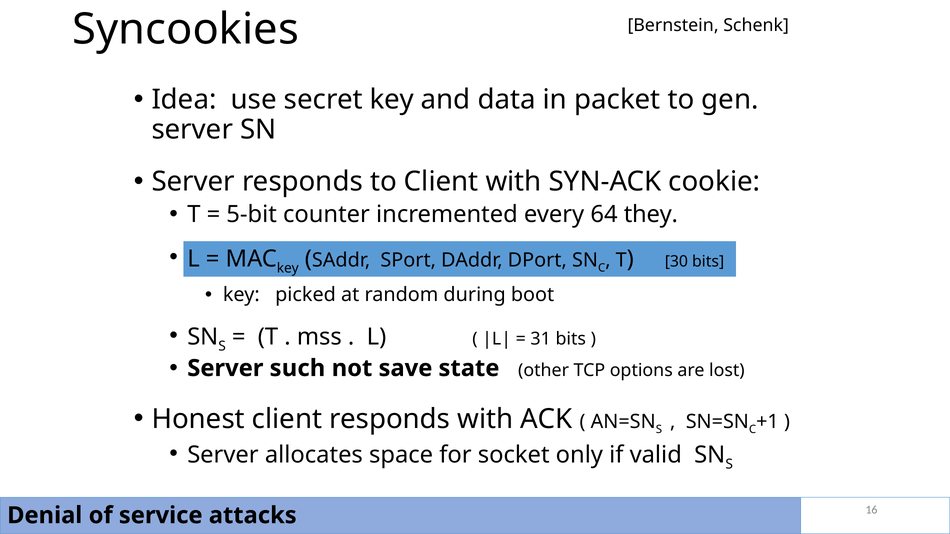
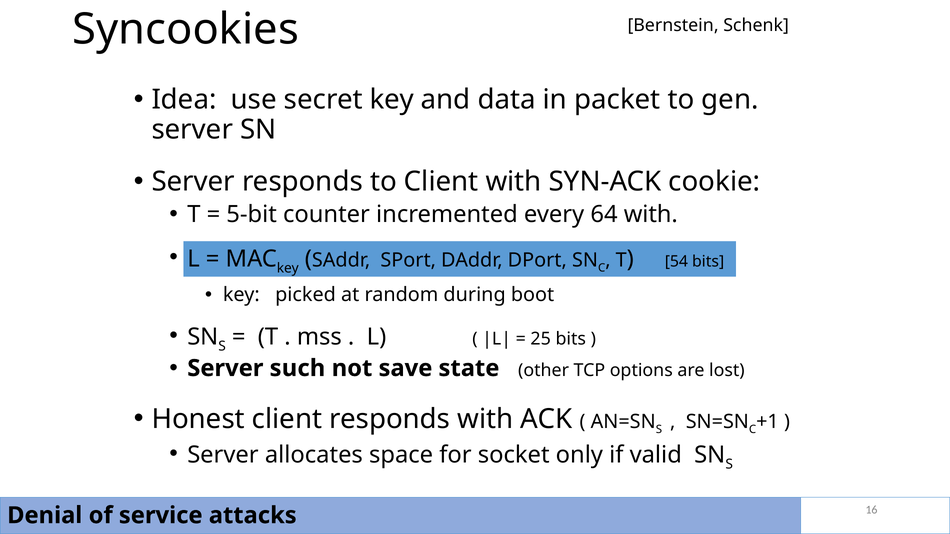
64 they: they -> with
30: 30 -> 54
31: 31 -> 25
